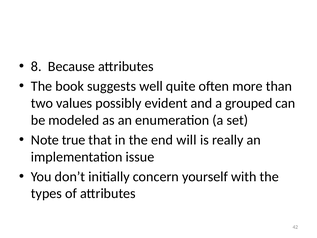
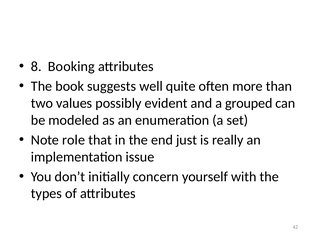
Because: Because -> Booking
true: true -> role
will: will -> just
